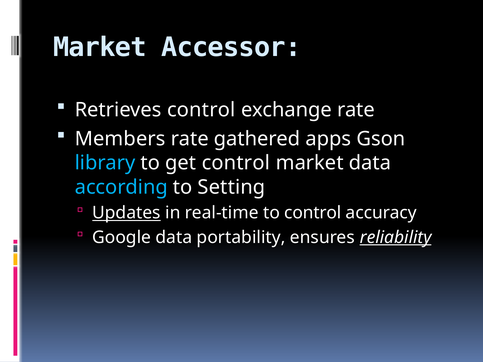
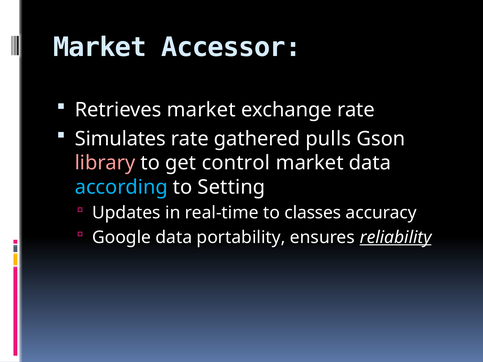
Retrieves control: control -> market
Members: Members -> Simulates
apps: apps -> pulls
library colour: light blue -> pink
Updates underline: present -> none
to control: control -> classes
